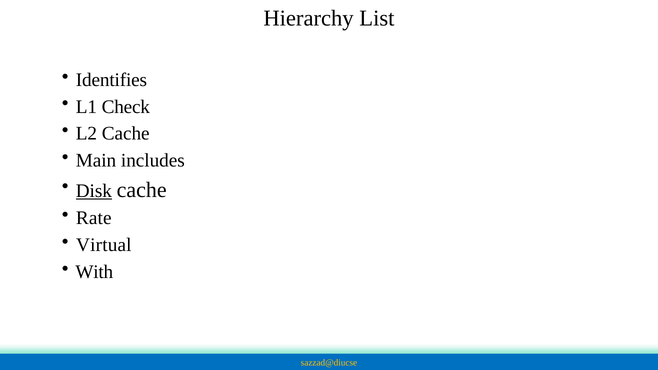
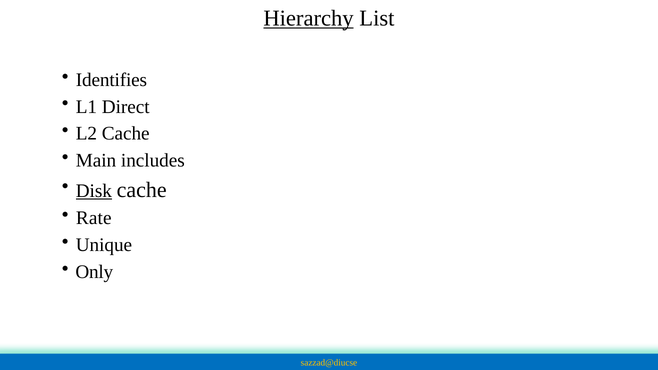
Hierarchy underline: none -> present
Check: Check -> Direct
Virtual: Virtual -> Unique
With: With -> Only
